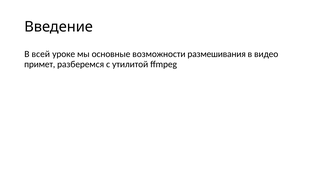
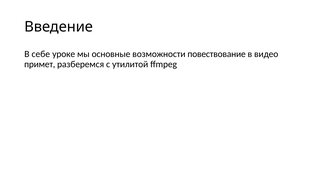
всей: всей -> себе
размешивания: размешивания -> повествование
